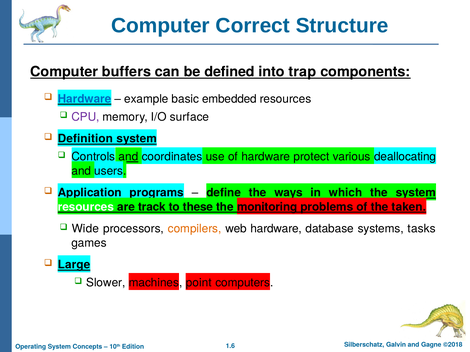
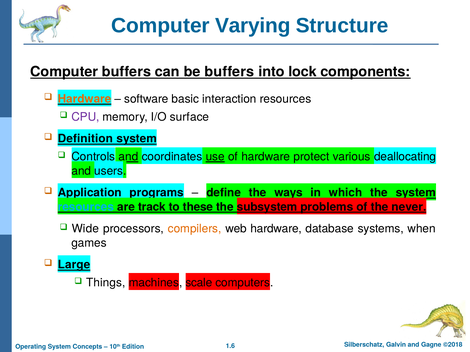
Correct: Correct -> Varying
be defined: defined -> buffers
trap: trap -> lock
Hardware at (85, 99) colour: blue -> orange
example: example -> software
embedded: embedded -> interaction
use underline: none -> present
resources at (86, 207) colour: white -> light blue
monitoring: monitoring -> subsystem
taken: taken -> never
tasks: tasks -> when
Slower: Slower -> Things
point: point -> scale
